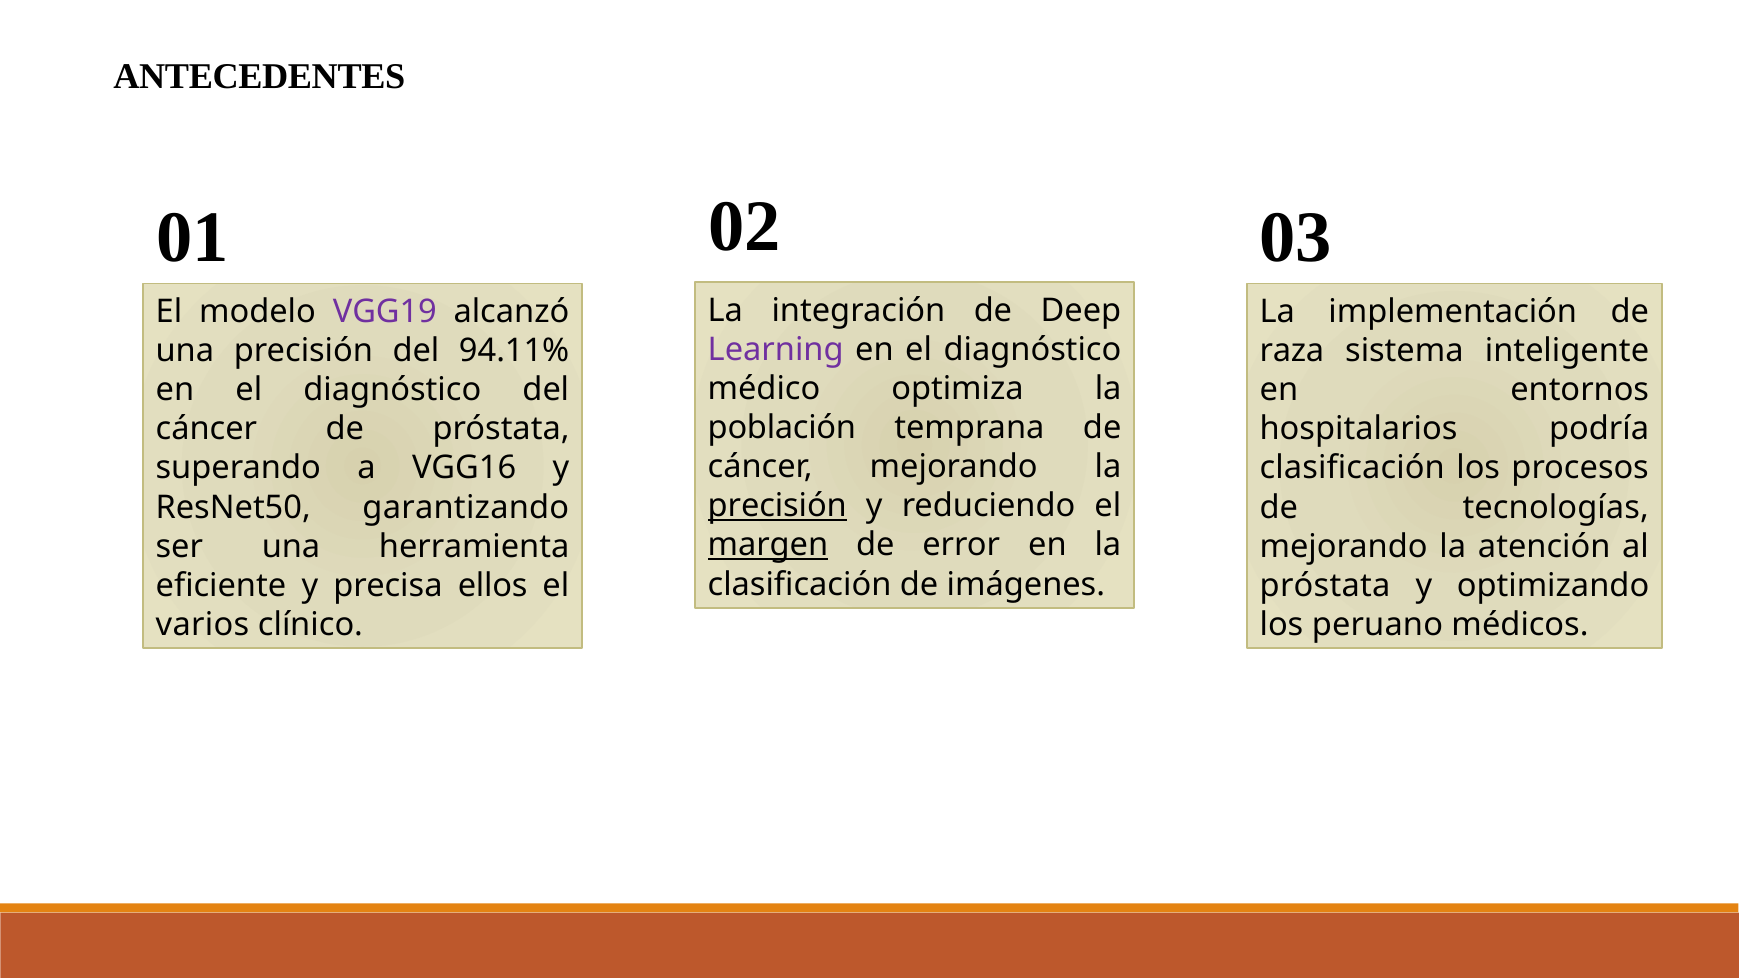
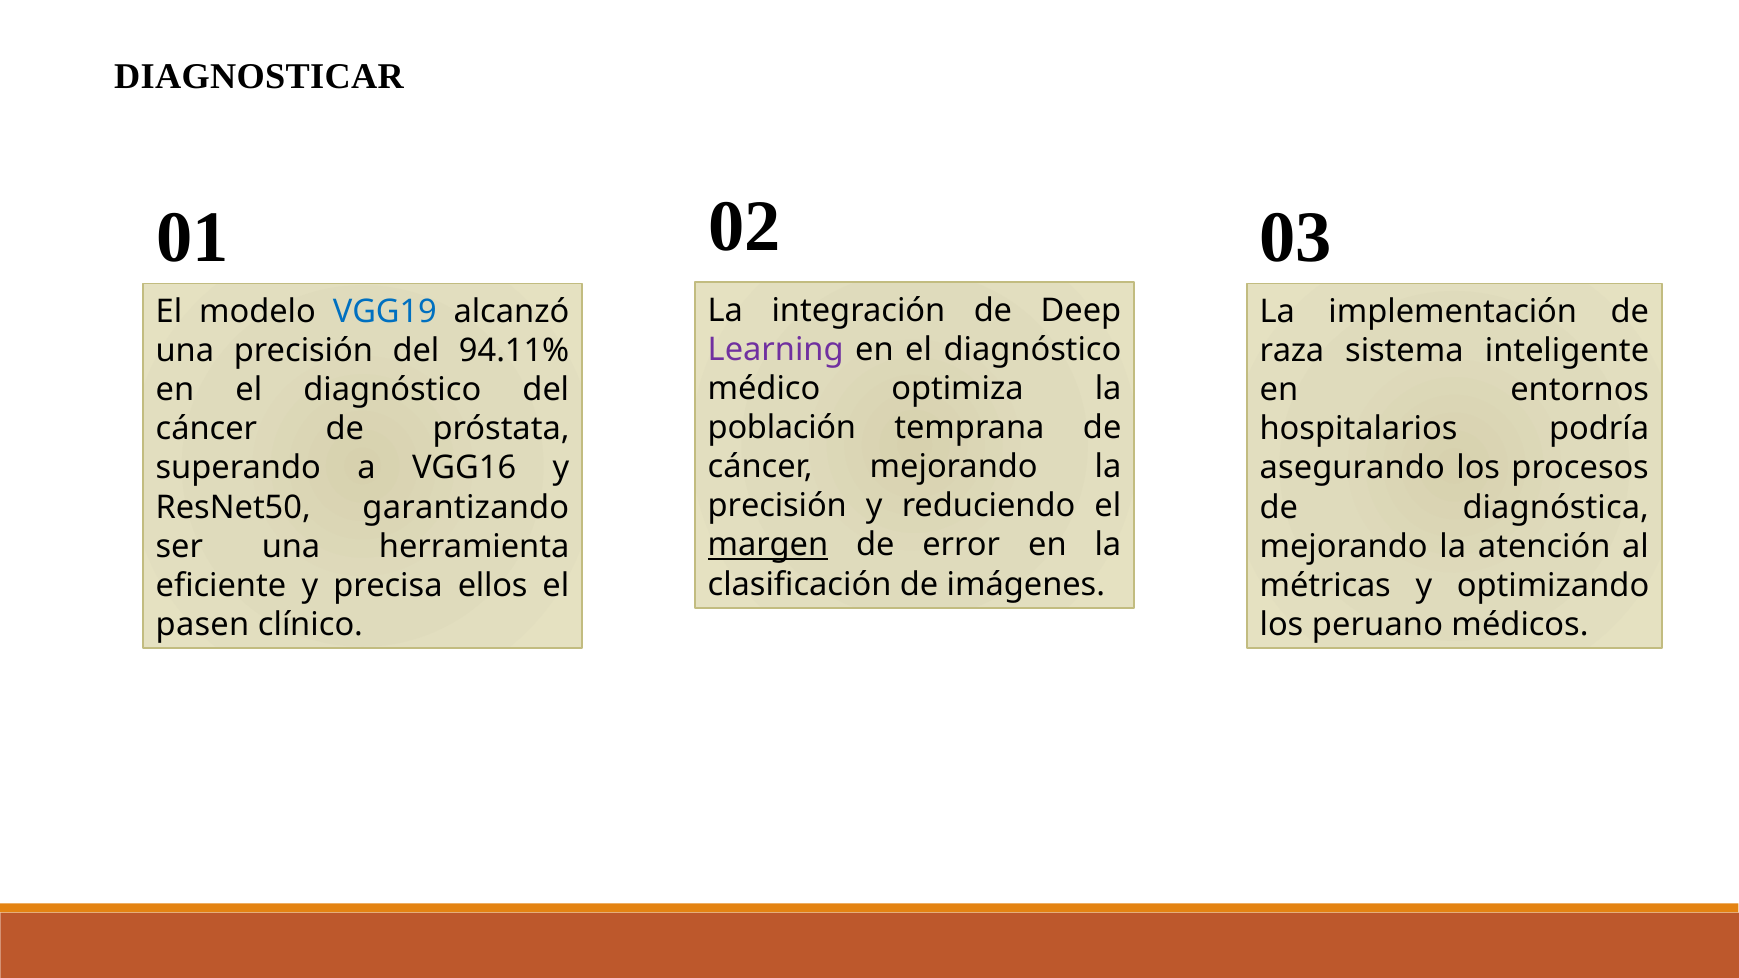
ANTECEDENTES: ANTECEDENTES -> DIAGNOSTICAR
VGG19 colour: purple -> blue
clasificación at (1352, 468): clasificación -> asegurando
precisión at (777, 506) underline: present -> none
tecnologías: tecnologías -> diagnóstica
próstata at (1325, 586): próstata -> métricas
varios: varios -> pasen
